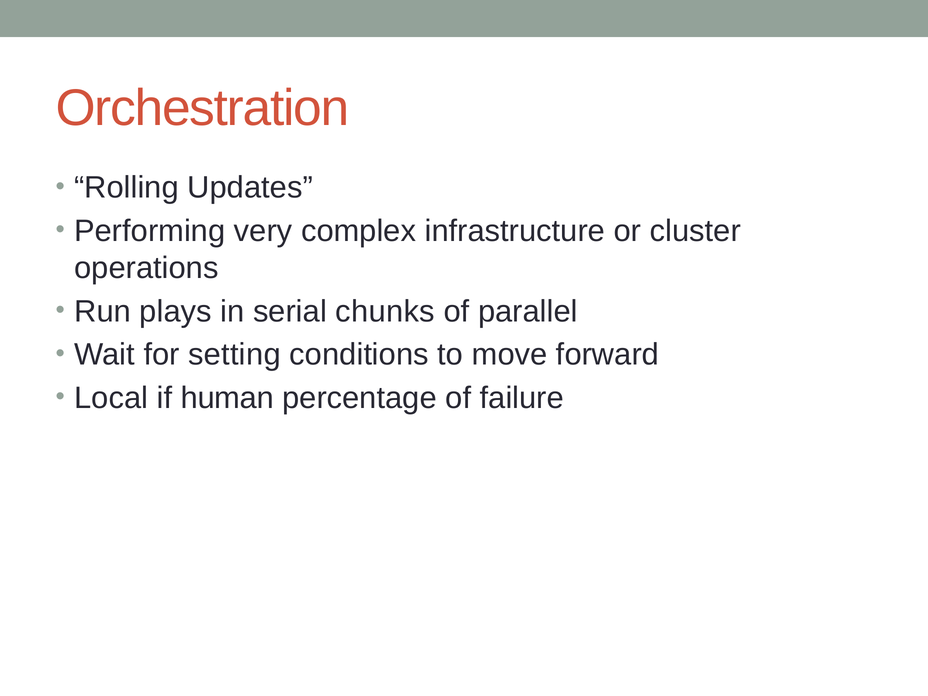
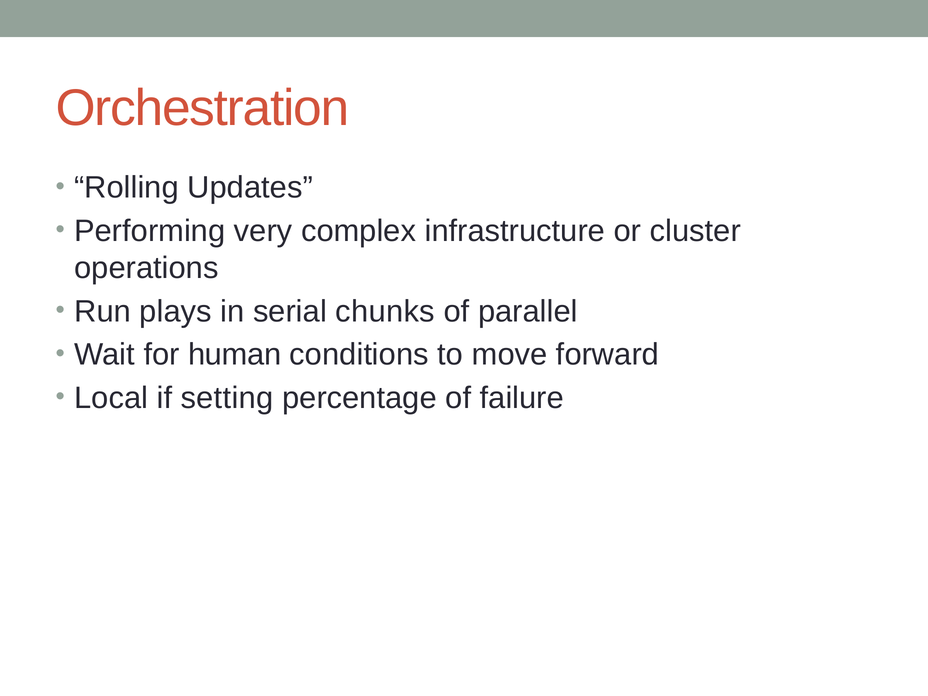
setting: setting -> human
human: human -> setting
